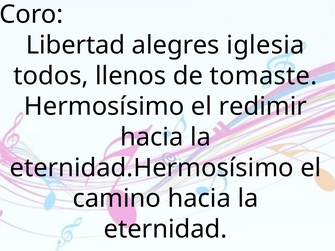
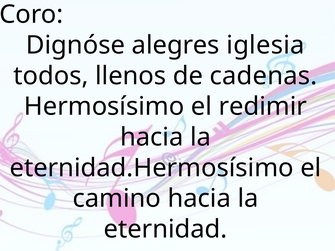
Libertad: Libertad -> Dignóse
tomaste: tomaste -> cadenas
